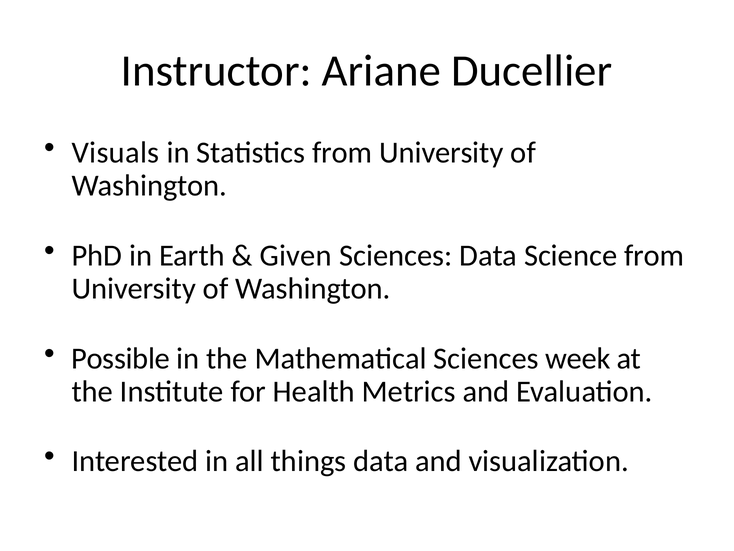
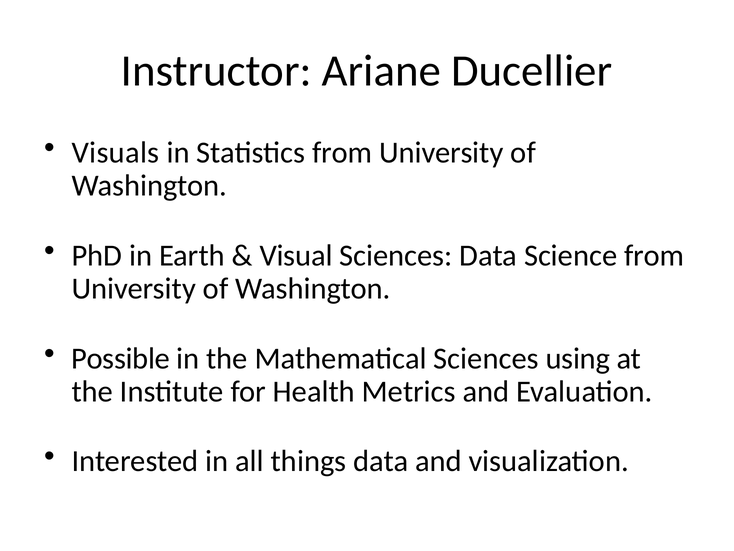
Given: Given -> Visual
week: week -> using
